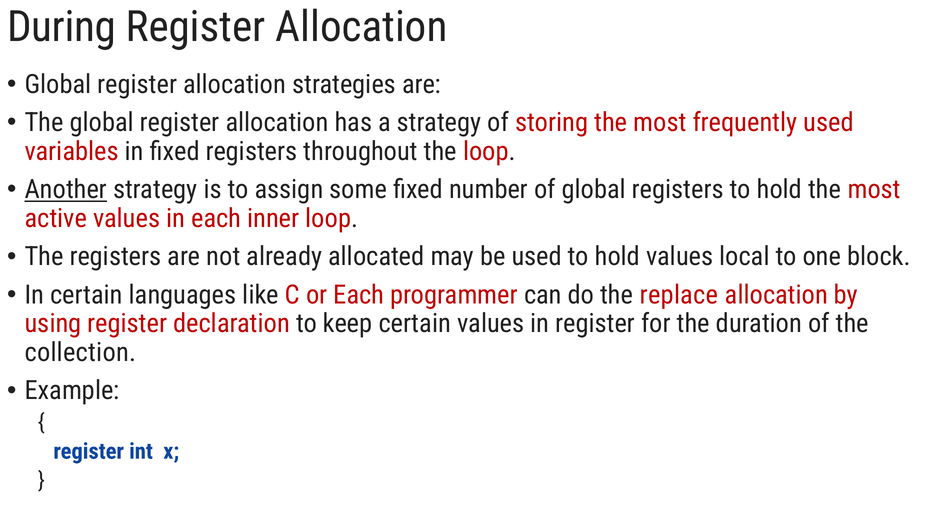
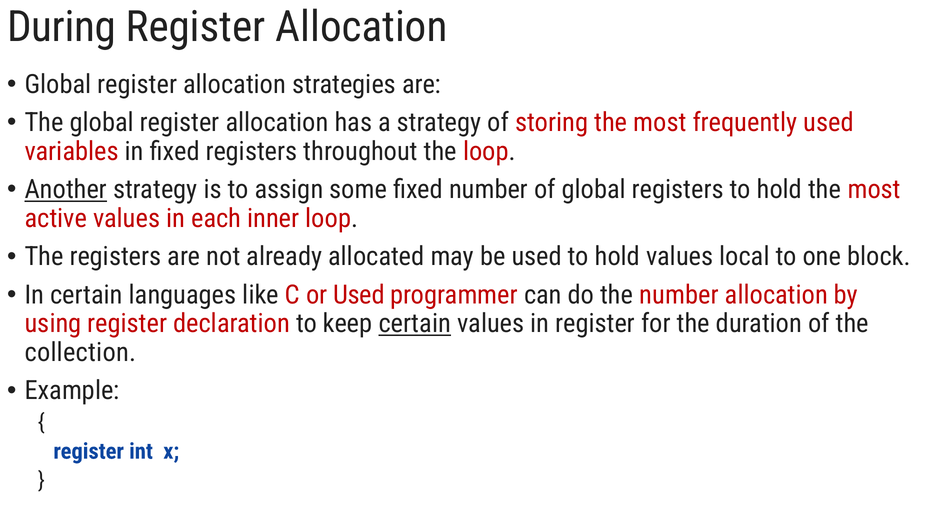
or Each: Each -> Used
the replace: replace -> number
certain at (415, 324) underline: none -> present
